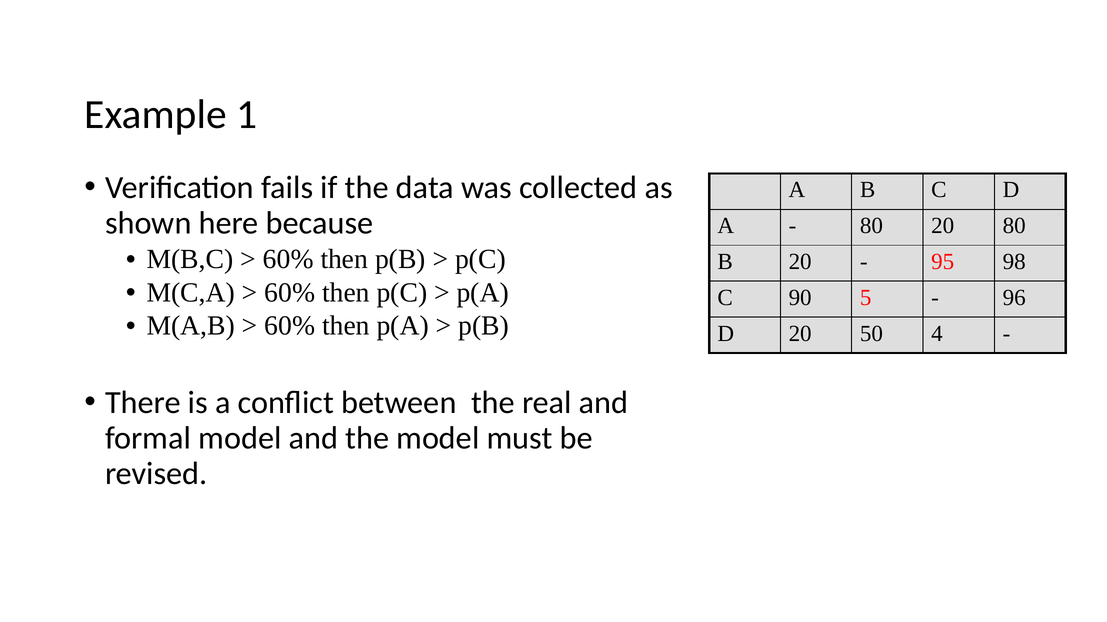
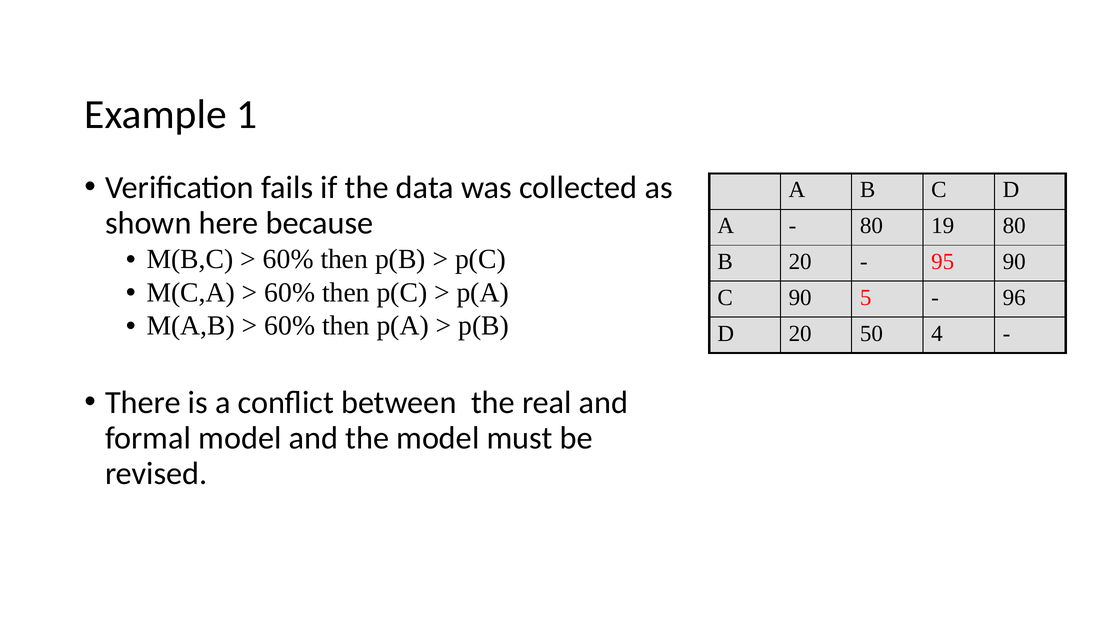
80 20: 20 -> 19
95 98: 98 -> 90
